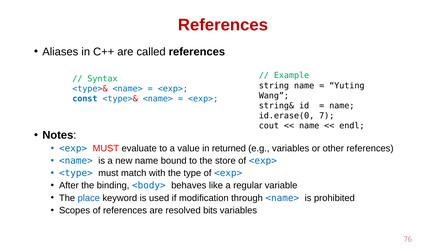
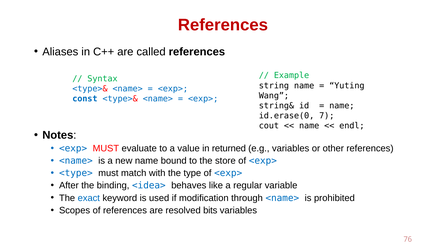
<body>: <body> -> <idea>
place: place -> exact
